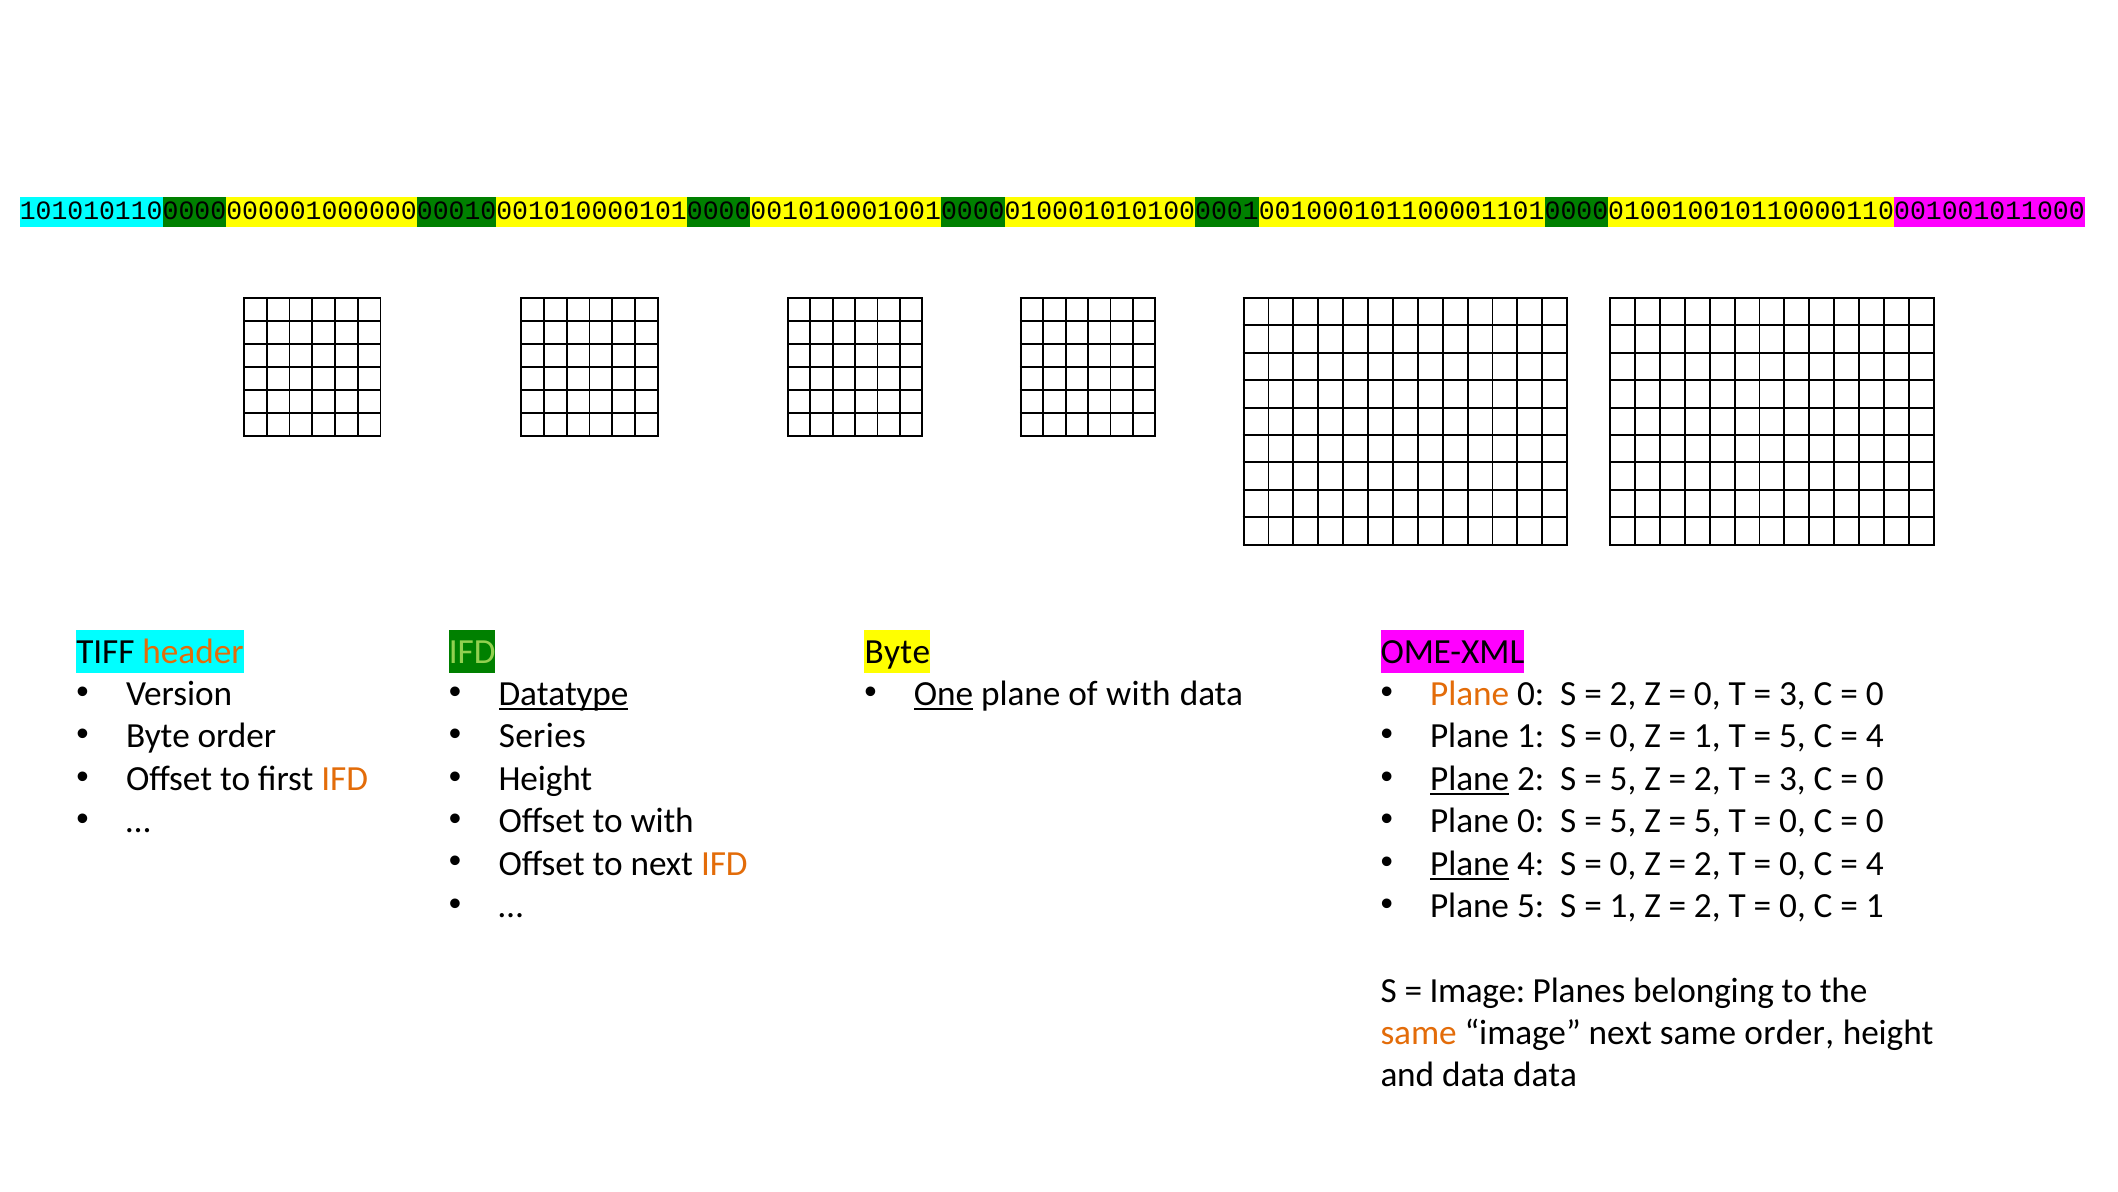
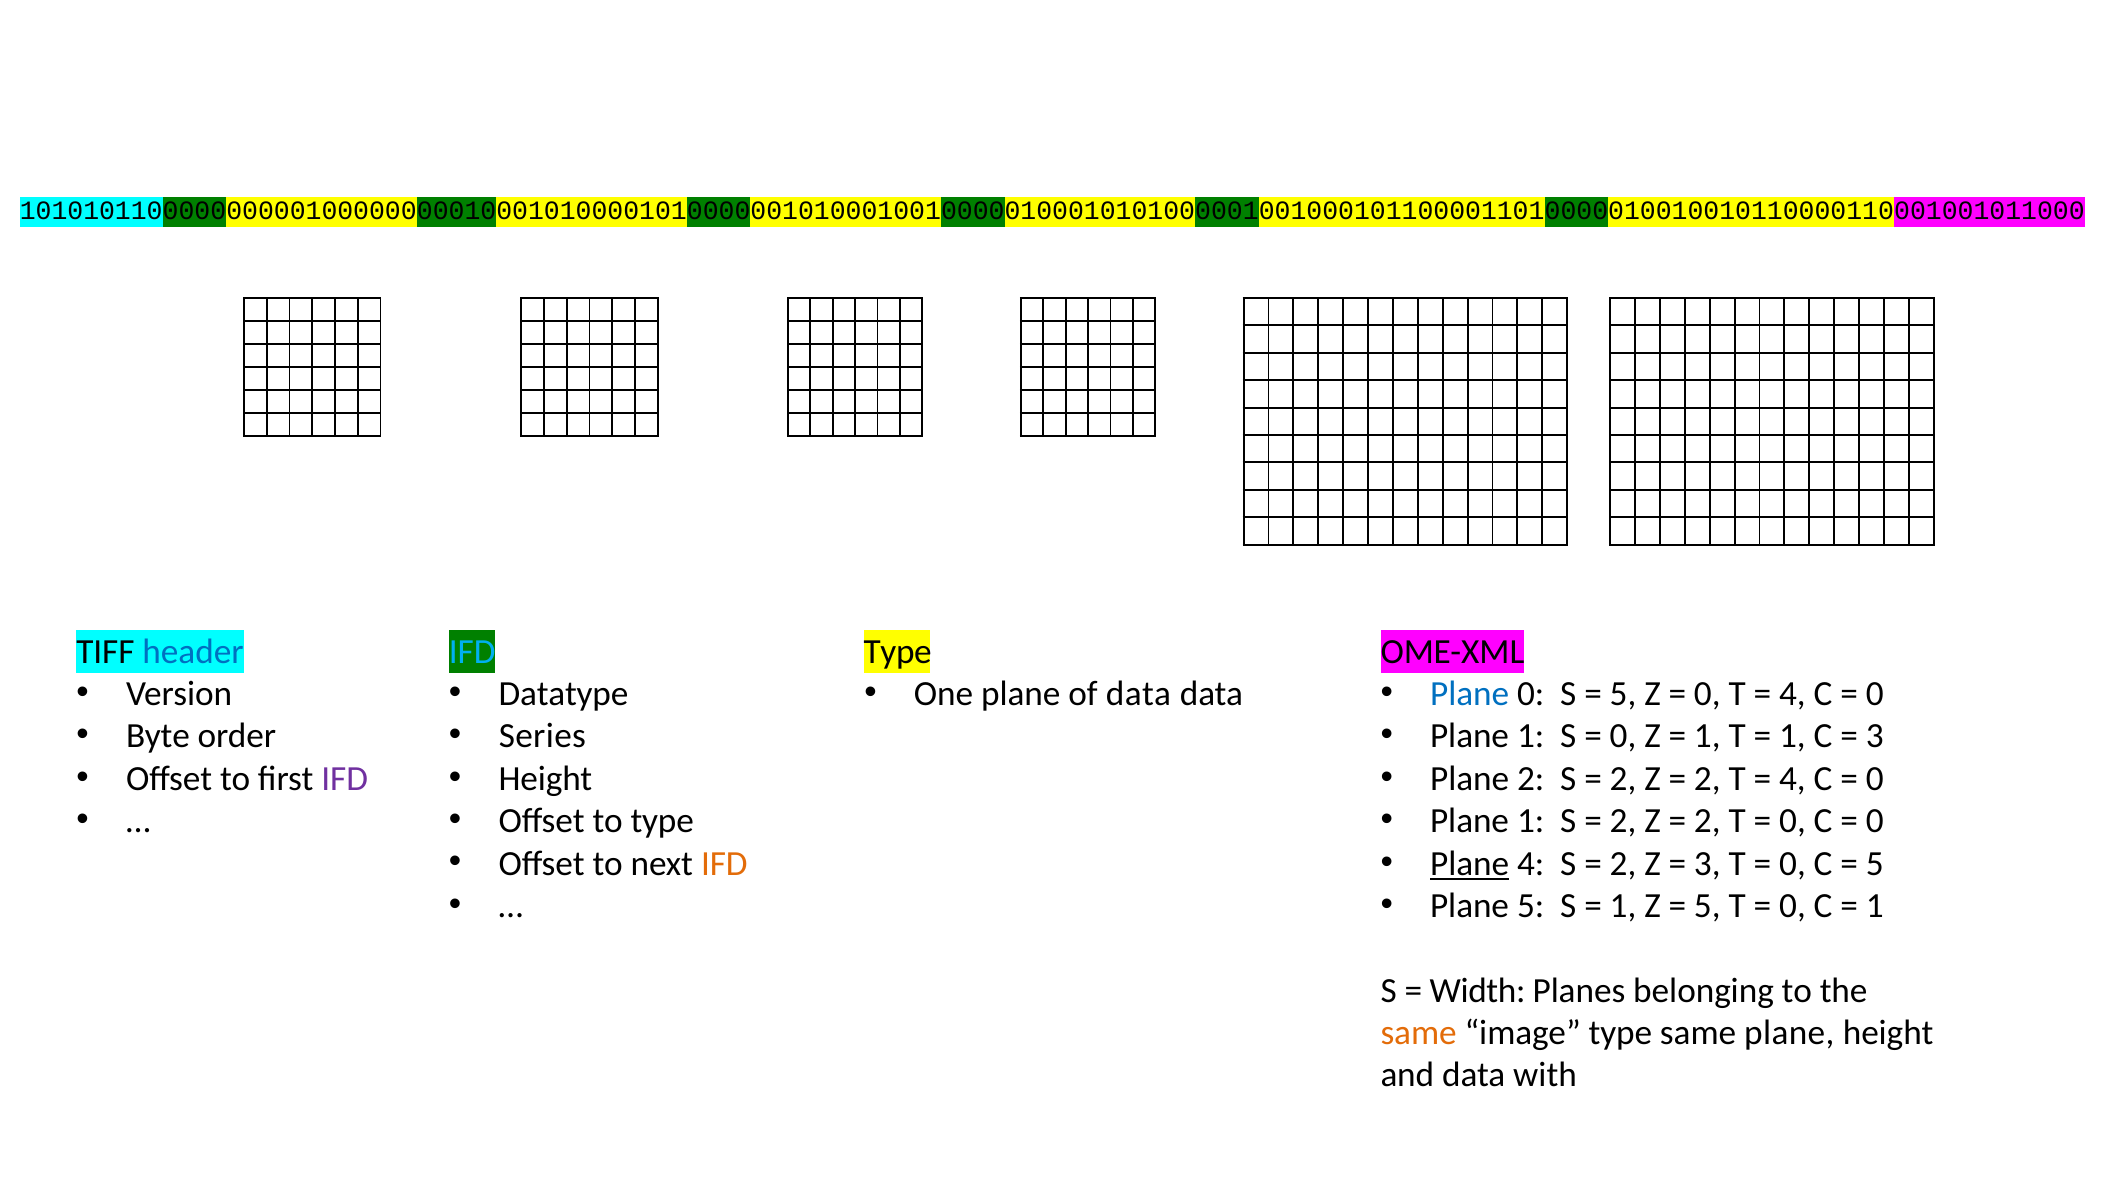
header colour: orange -> blue
IFD at (472, 651) colour: light green -> light blue
Byte at (897, 651): Byte -> Type
Datatype underline: present -> none
One underline: present -> none
of with: with -> data
Plane at (1470, 694) colour: orange -> blue
2 at (1623, 694): 2 -> 5
3 at (1792, 694): 3 -> 4
5 at (1792, 736): 5 -> 1
4 at (1875, 736): 4 -> 3
IFD at (345, 778) colour: orange -> purple
Plane at (1470, 778) underline: present -> none
5 at (1623, 778): 5 -> 2
3 at (1792, 778): 3 -> 4
to with: with -> type
0 at (1531, 821): 0 -> 1
5 at (1623, 821): 5 -> 2
5 at (1707, 821): 5 -> 2
0 at (1623, 863): 0 -> 2
2 at (1707, 863): 2 -> 3
4 at (1875, 863): 4 -> 5
2 at (1707, 905): 2 -> 5
Image at (1477, 990): Image -> Width
image next: next -> type
same order: order -> plane
data data: data -> with
